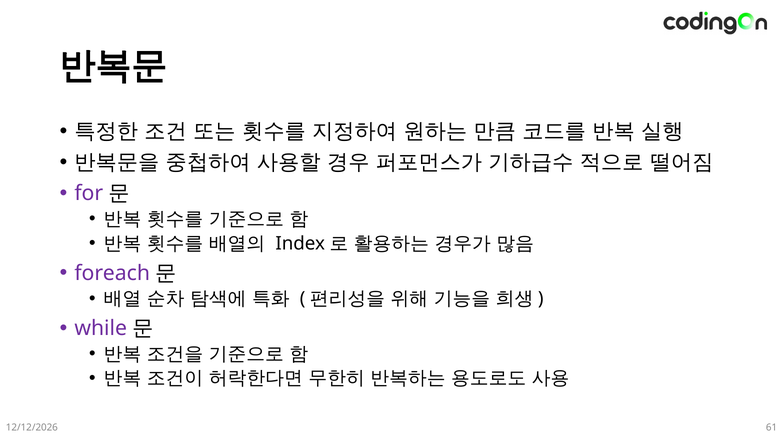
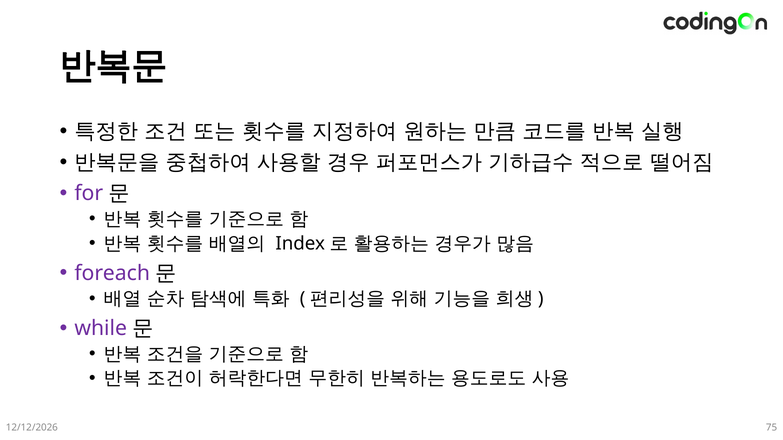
61: 61 -> 75
